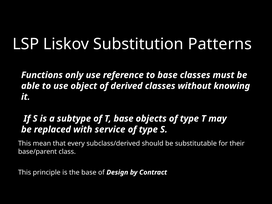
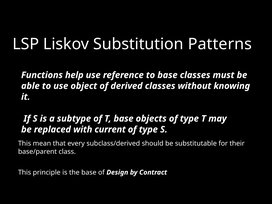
only: only -> help
service: service -> current
